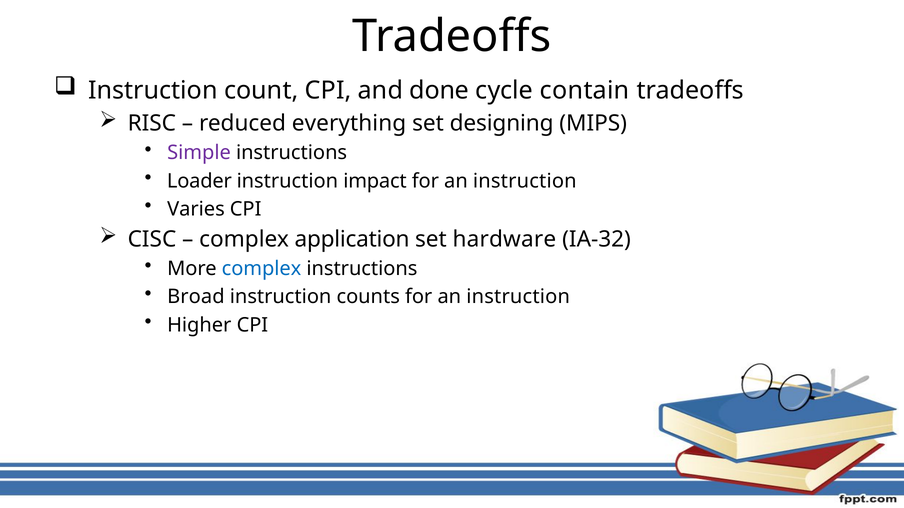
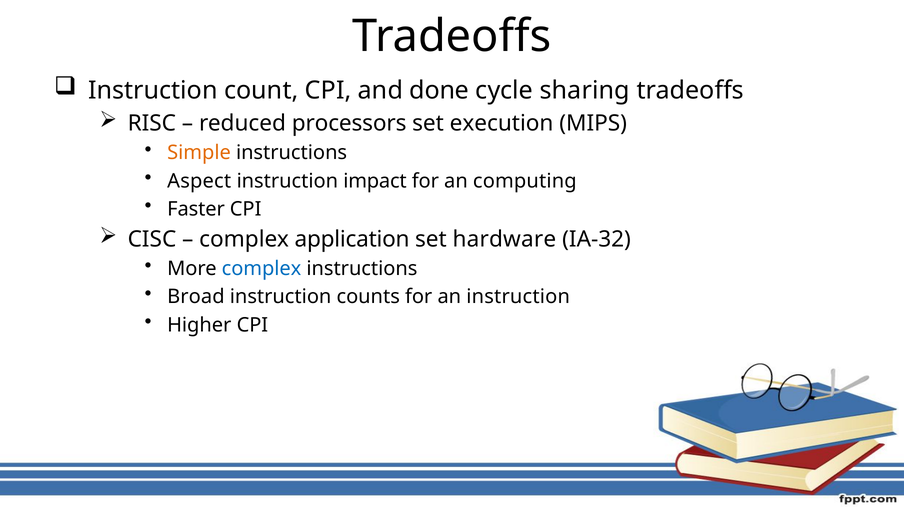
contain: contain -> sharing
everything: everything -> processors
designing: designing -> execution
Simple colour: purple -> orange
Loader: Loader -> Aspect
instruction at (525, 181): instruction -> computing
Varies: Varies -> Faster
